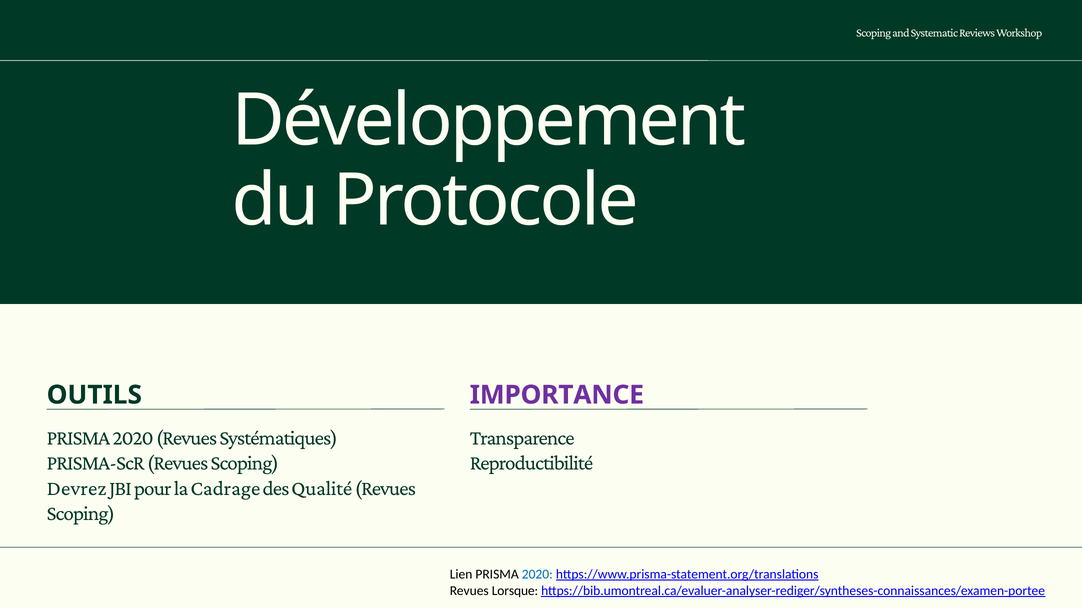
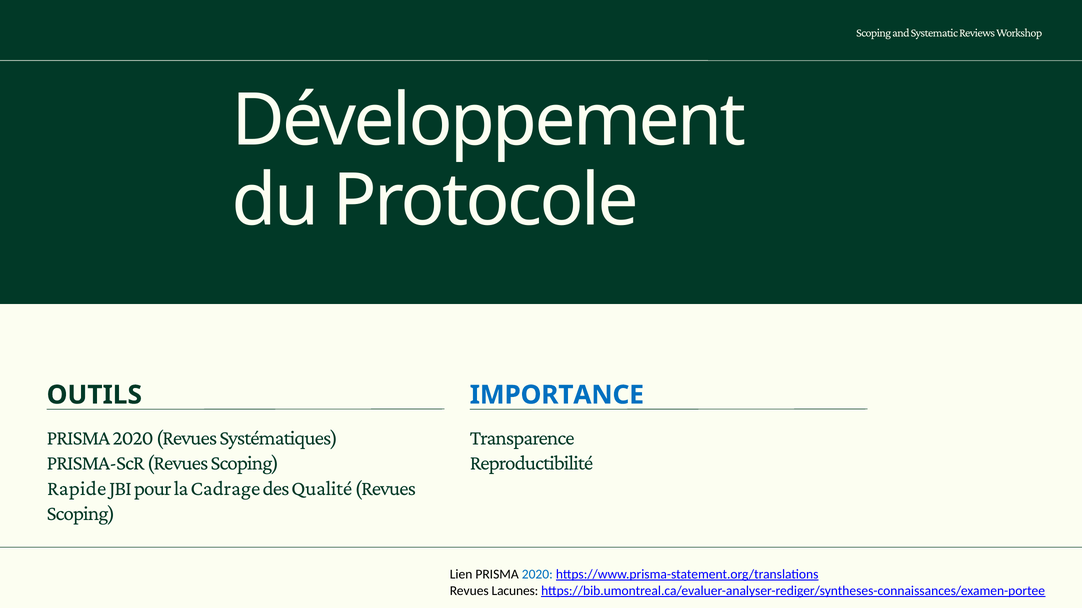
IMPORTANCE colour: purple -> blue
Devrez: Devrez -> Rapide
Lorsque: Lorsque -> Lacunes
